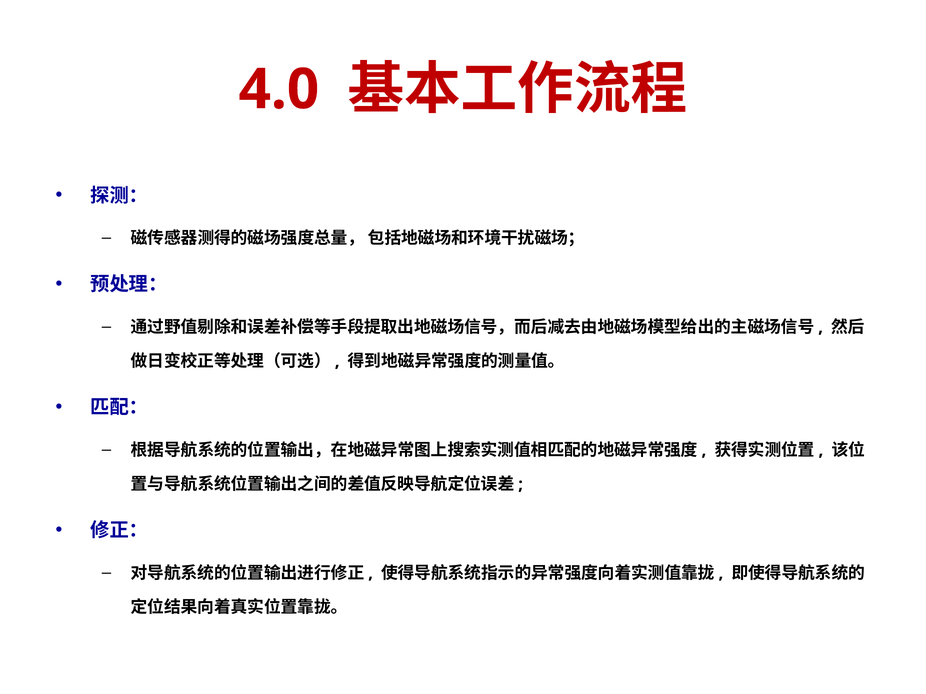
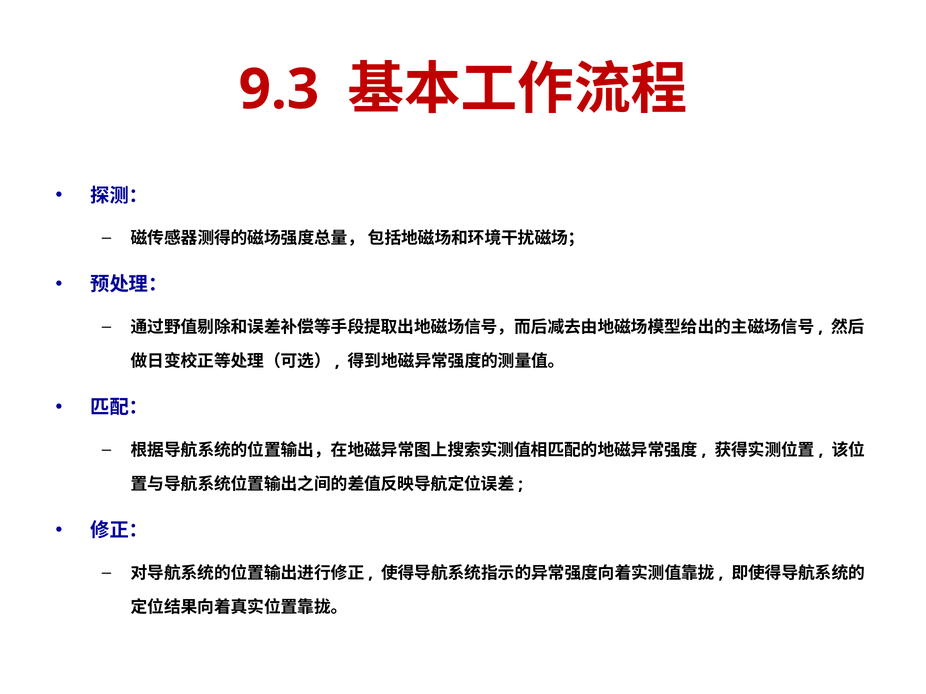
4.0: 4.0 -> 9.3
